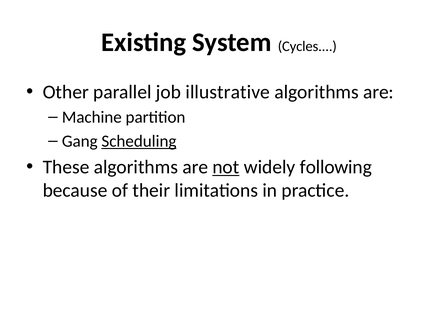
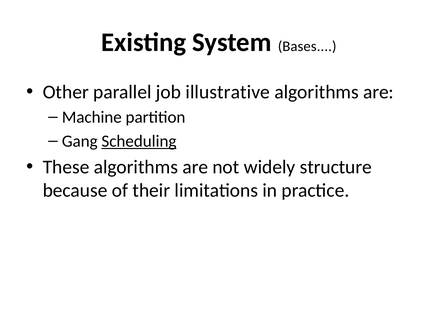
Cycles: Cycles -> Bases
not underline: present -> none
following: following -> structure
